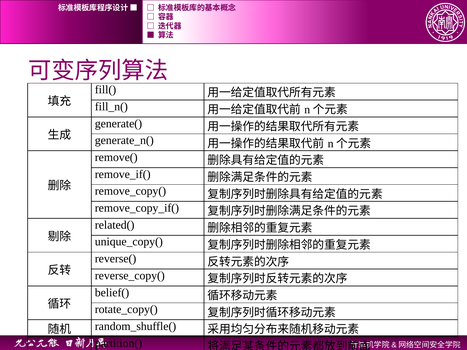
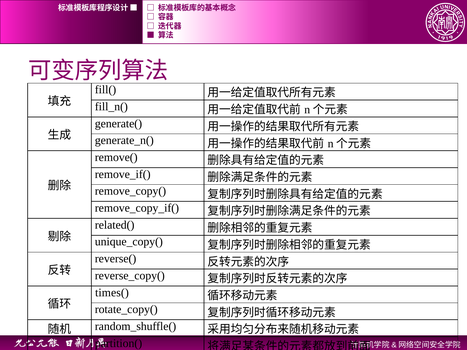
belief(: belief( -> times(
